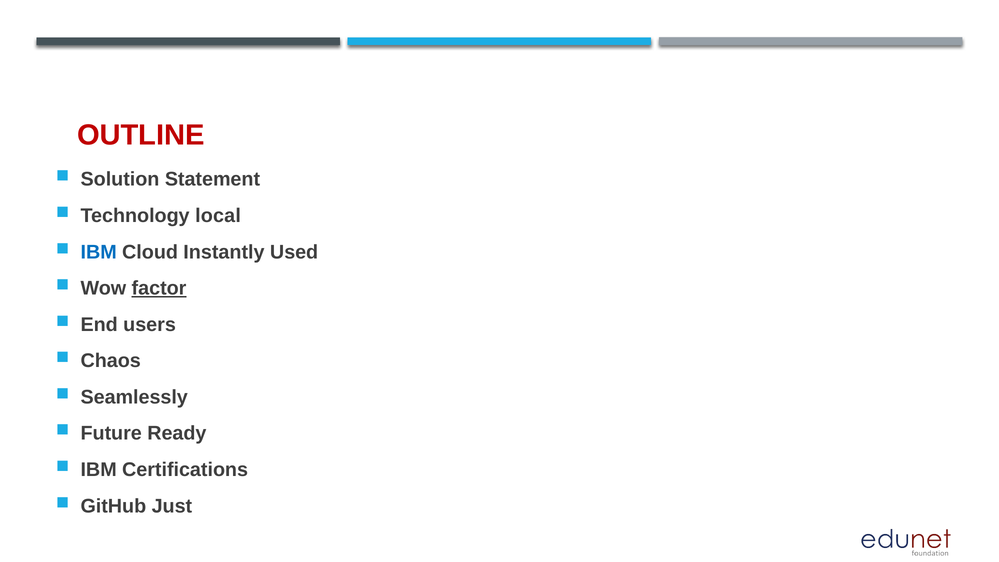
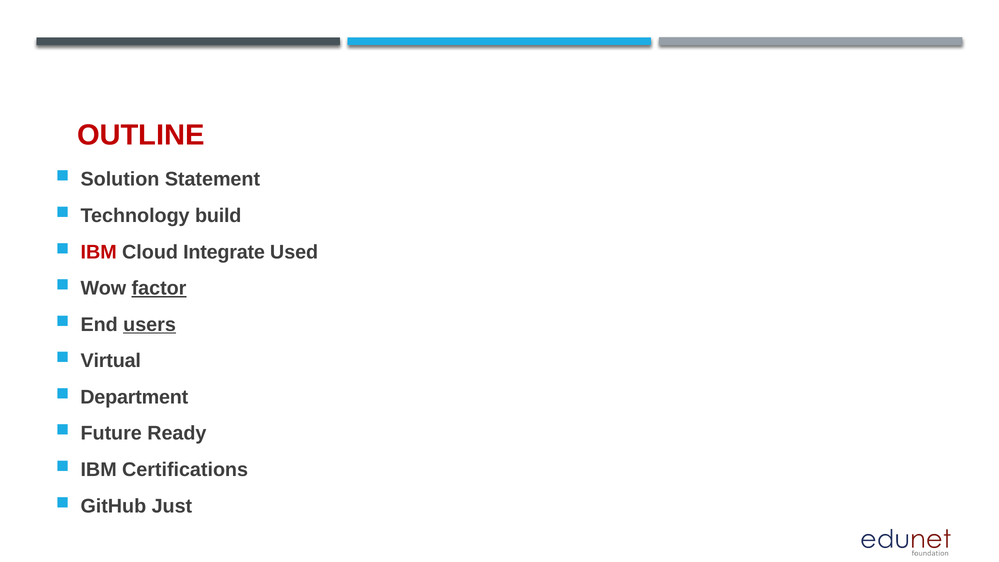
local: local -> build
IBM at (99, 252) colour: blue -> red
Instantly: Instantly -> Integrate
users underline: none -> present
Chaos: Chaos -> Virtual
Seamlessly: Seamlessly -> Department
